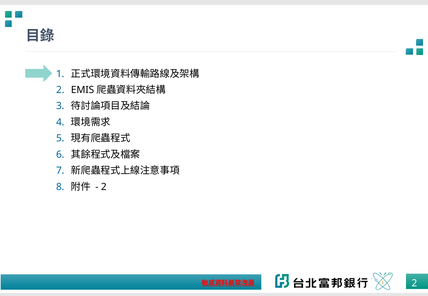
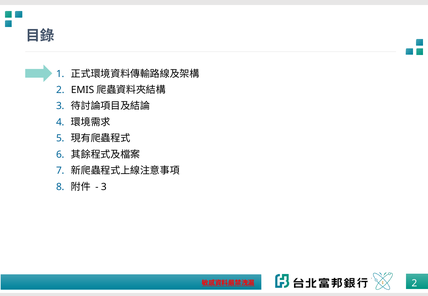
2 at (104, 187): 2 -> 3
